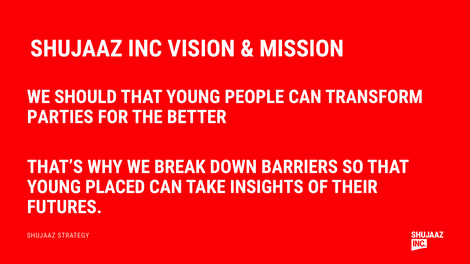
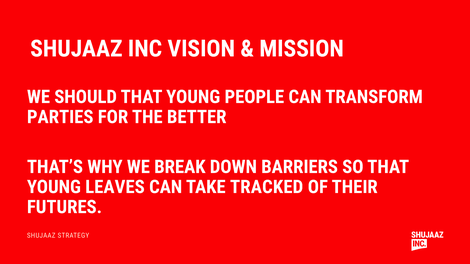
PLACED: PLACED -> LEAVES
INSIGHTS: INSIGHTS -> TRACKED
